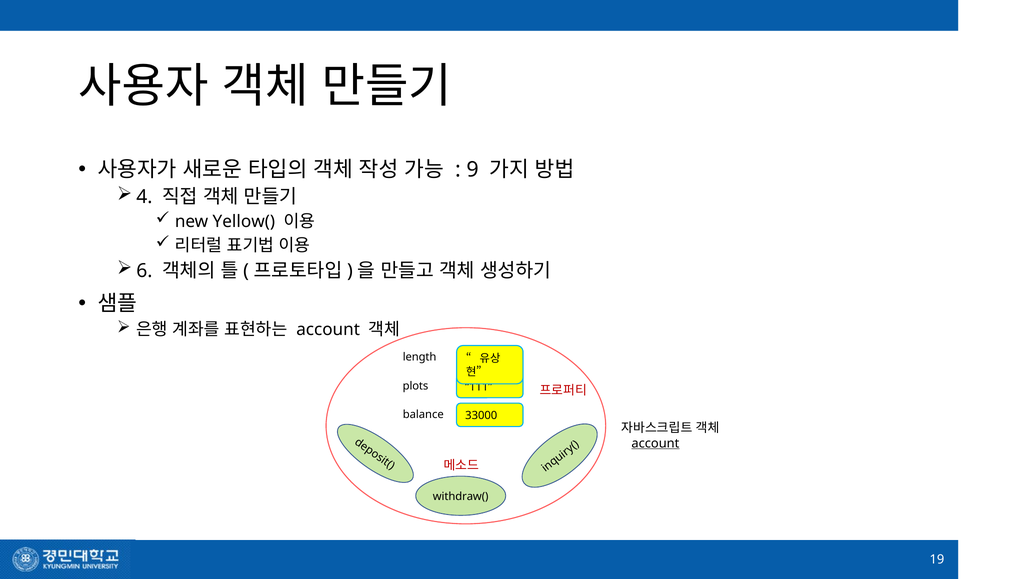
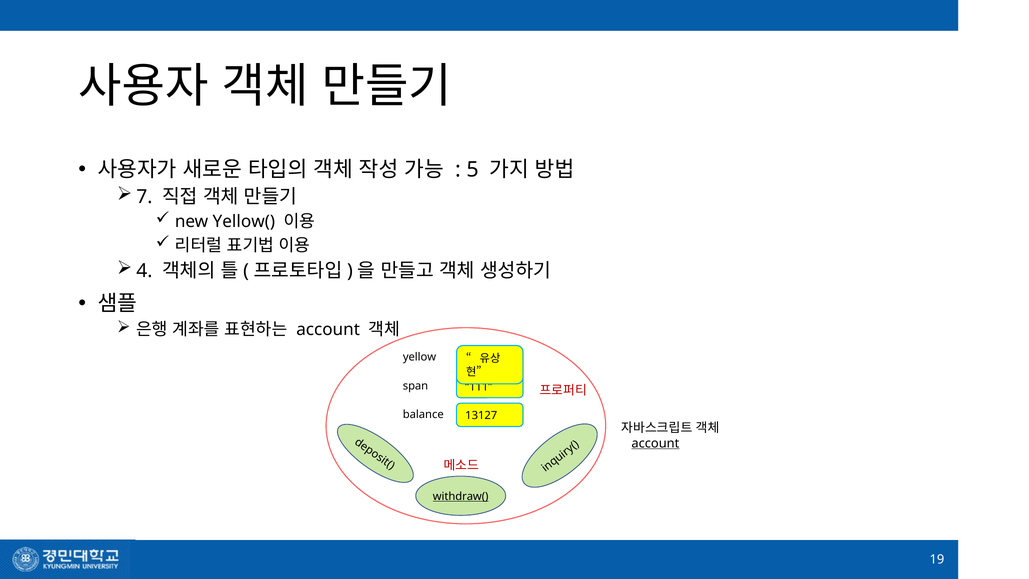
9: 9 -> 5
4: 4 -> 7
6: 6 -> 4
length: length -> yellow
plots: plots -> span
33000: 33000 -> 13127
withdraw( underline: none -> present
